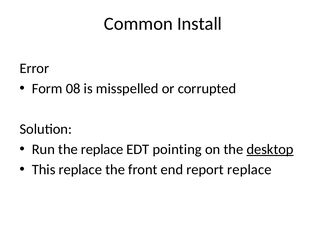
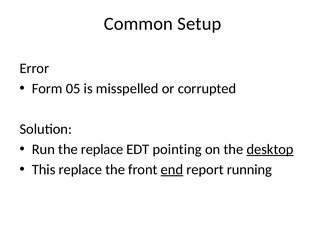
Install: Install -> Setup
08: 08 -> 05
end underline: none -> present
report replace: replace -> running
